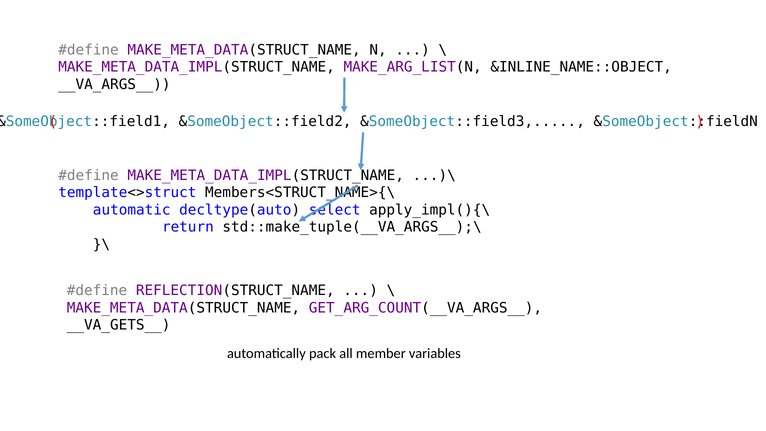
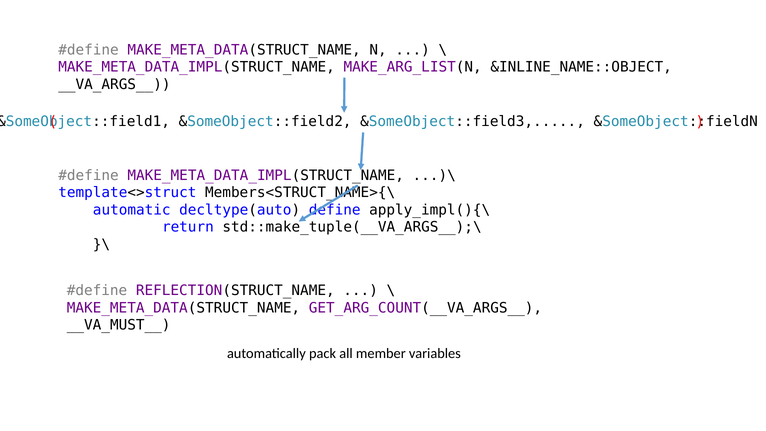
select: select -> define
__VA_GETS__: __VA_GETS__ -> __VA_MUST__
